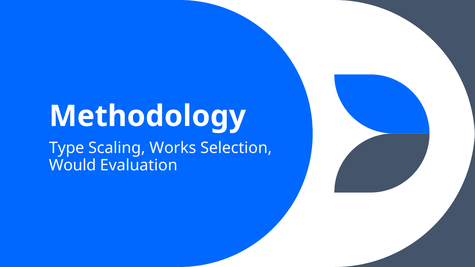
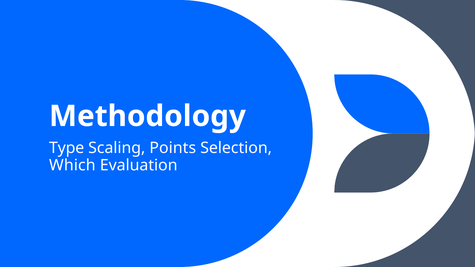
Works: Works -> Points
Would: Would -> Which
